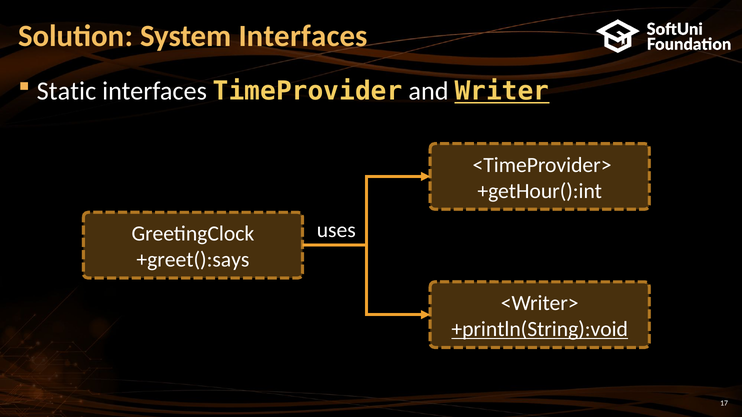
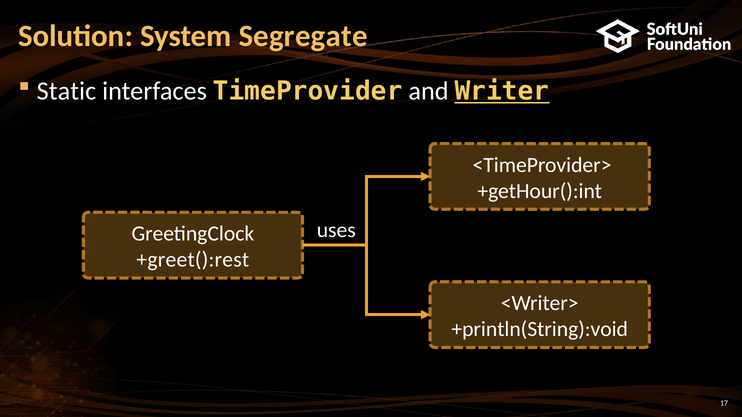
System Interfaces: Interfaces -> Segregate
+greet():says: +greet():says -> +greet():rest
+println(String):void underline: present -> none
